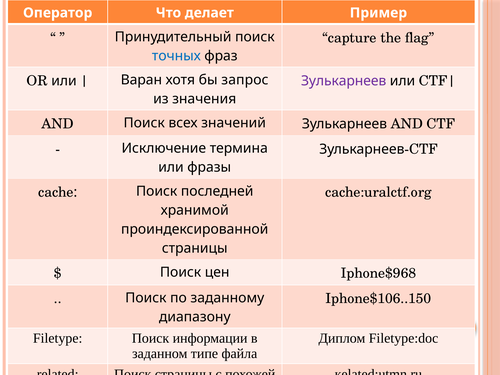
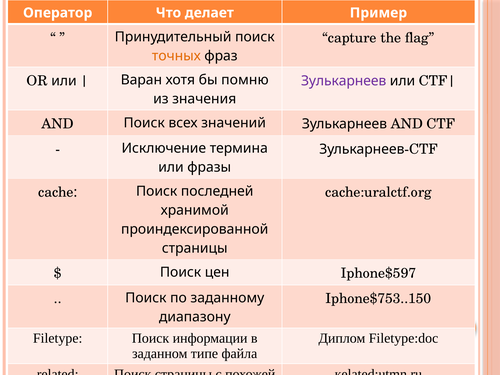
точных colour: blue -> orange
запрос: запрос -> помню
Iphone$968: Iphone$968 -> Iphone$597
Iphone$106..150: Iphone$106..150 -> Iphone$753..150
